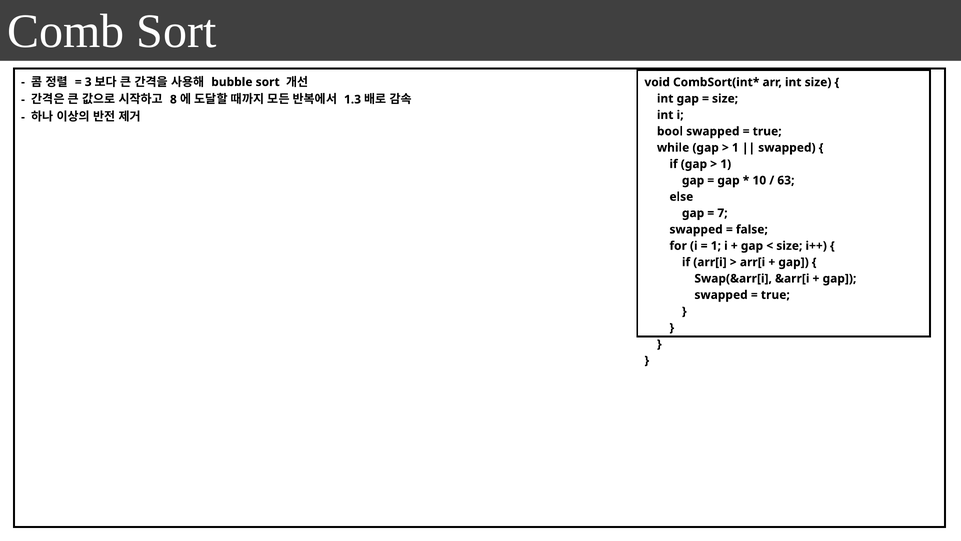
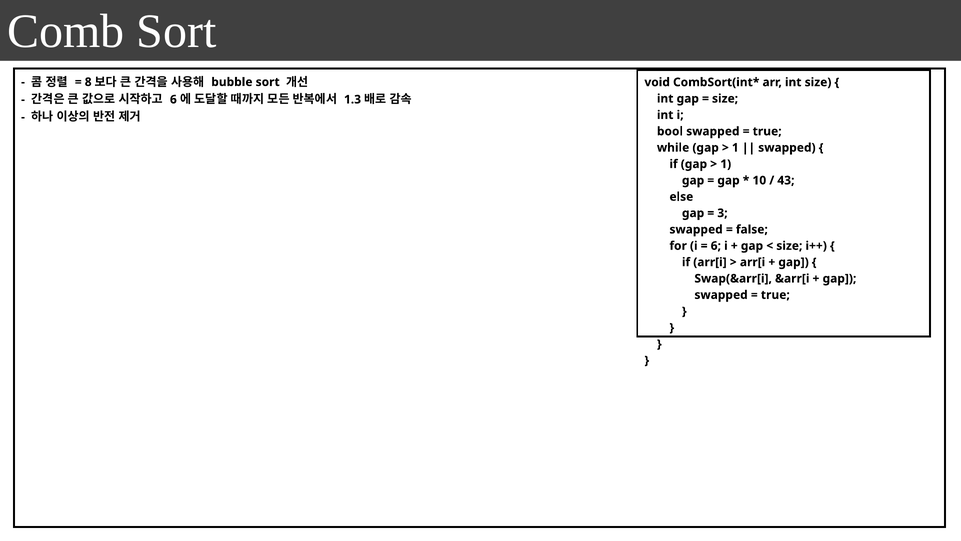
3: 3 -> 8
8 at (173, 99): 8 -> 6
63: 63 -> 43
7: 7 -> 3
1 at (716, 246): 1 -> 6
